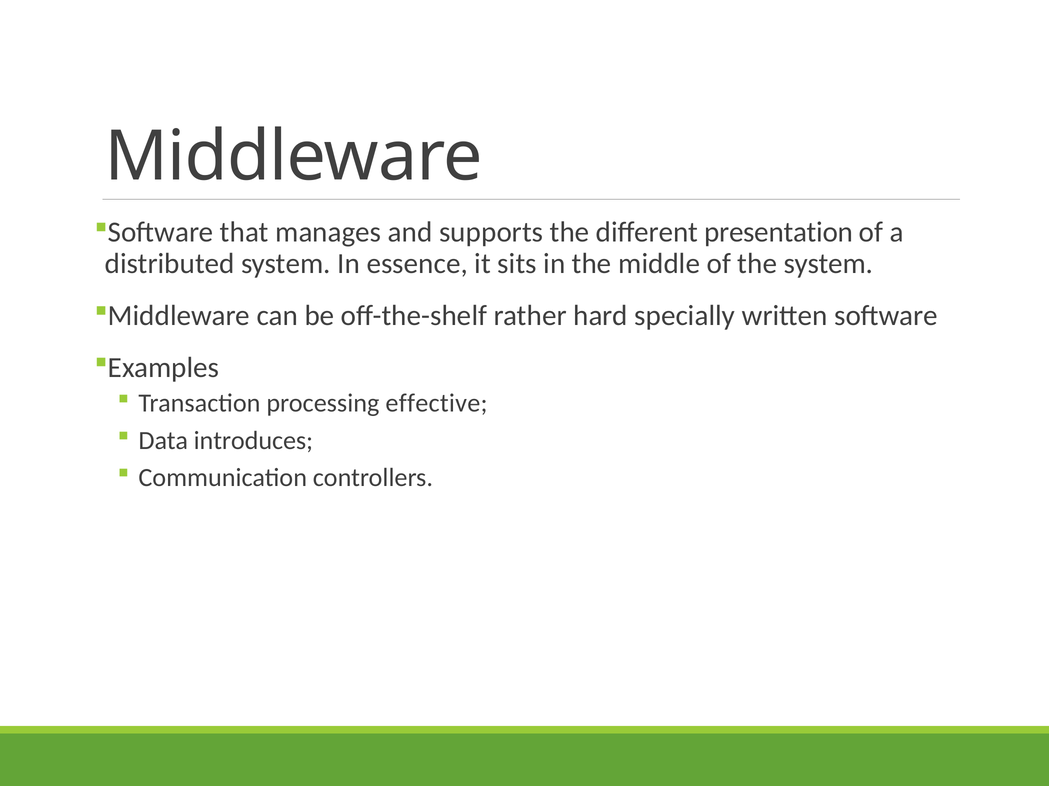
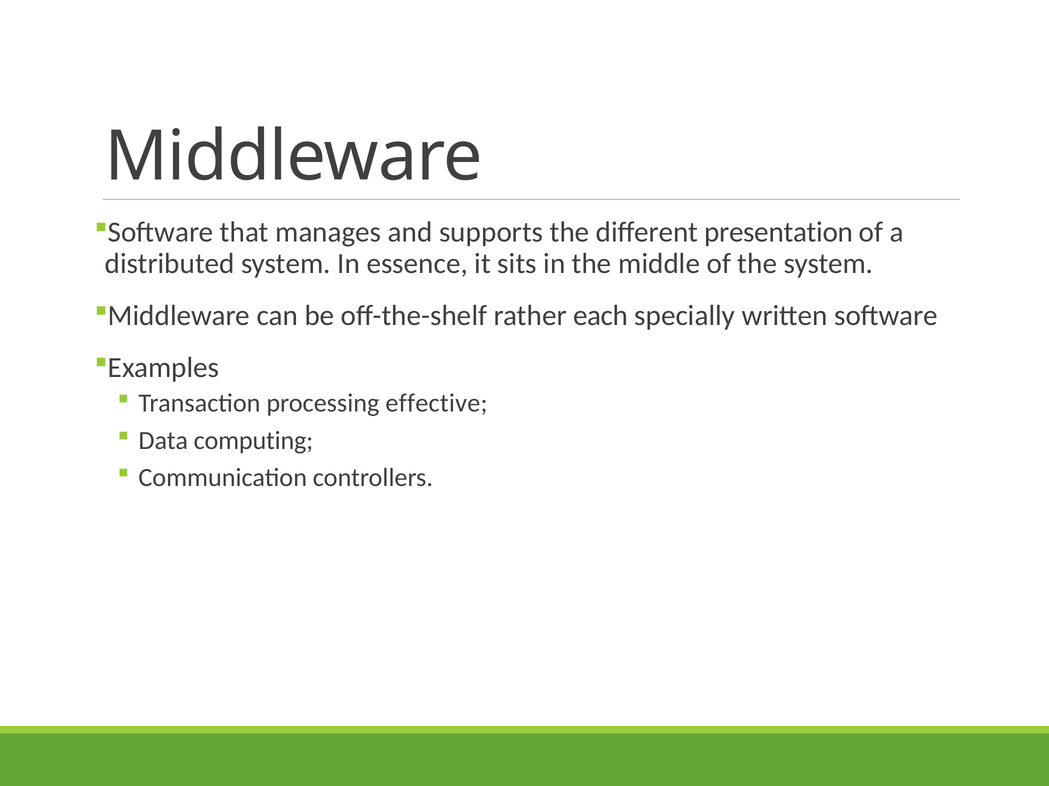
hard: hard -> each
introduces: introduces -> computing
